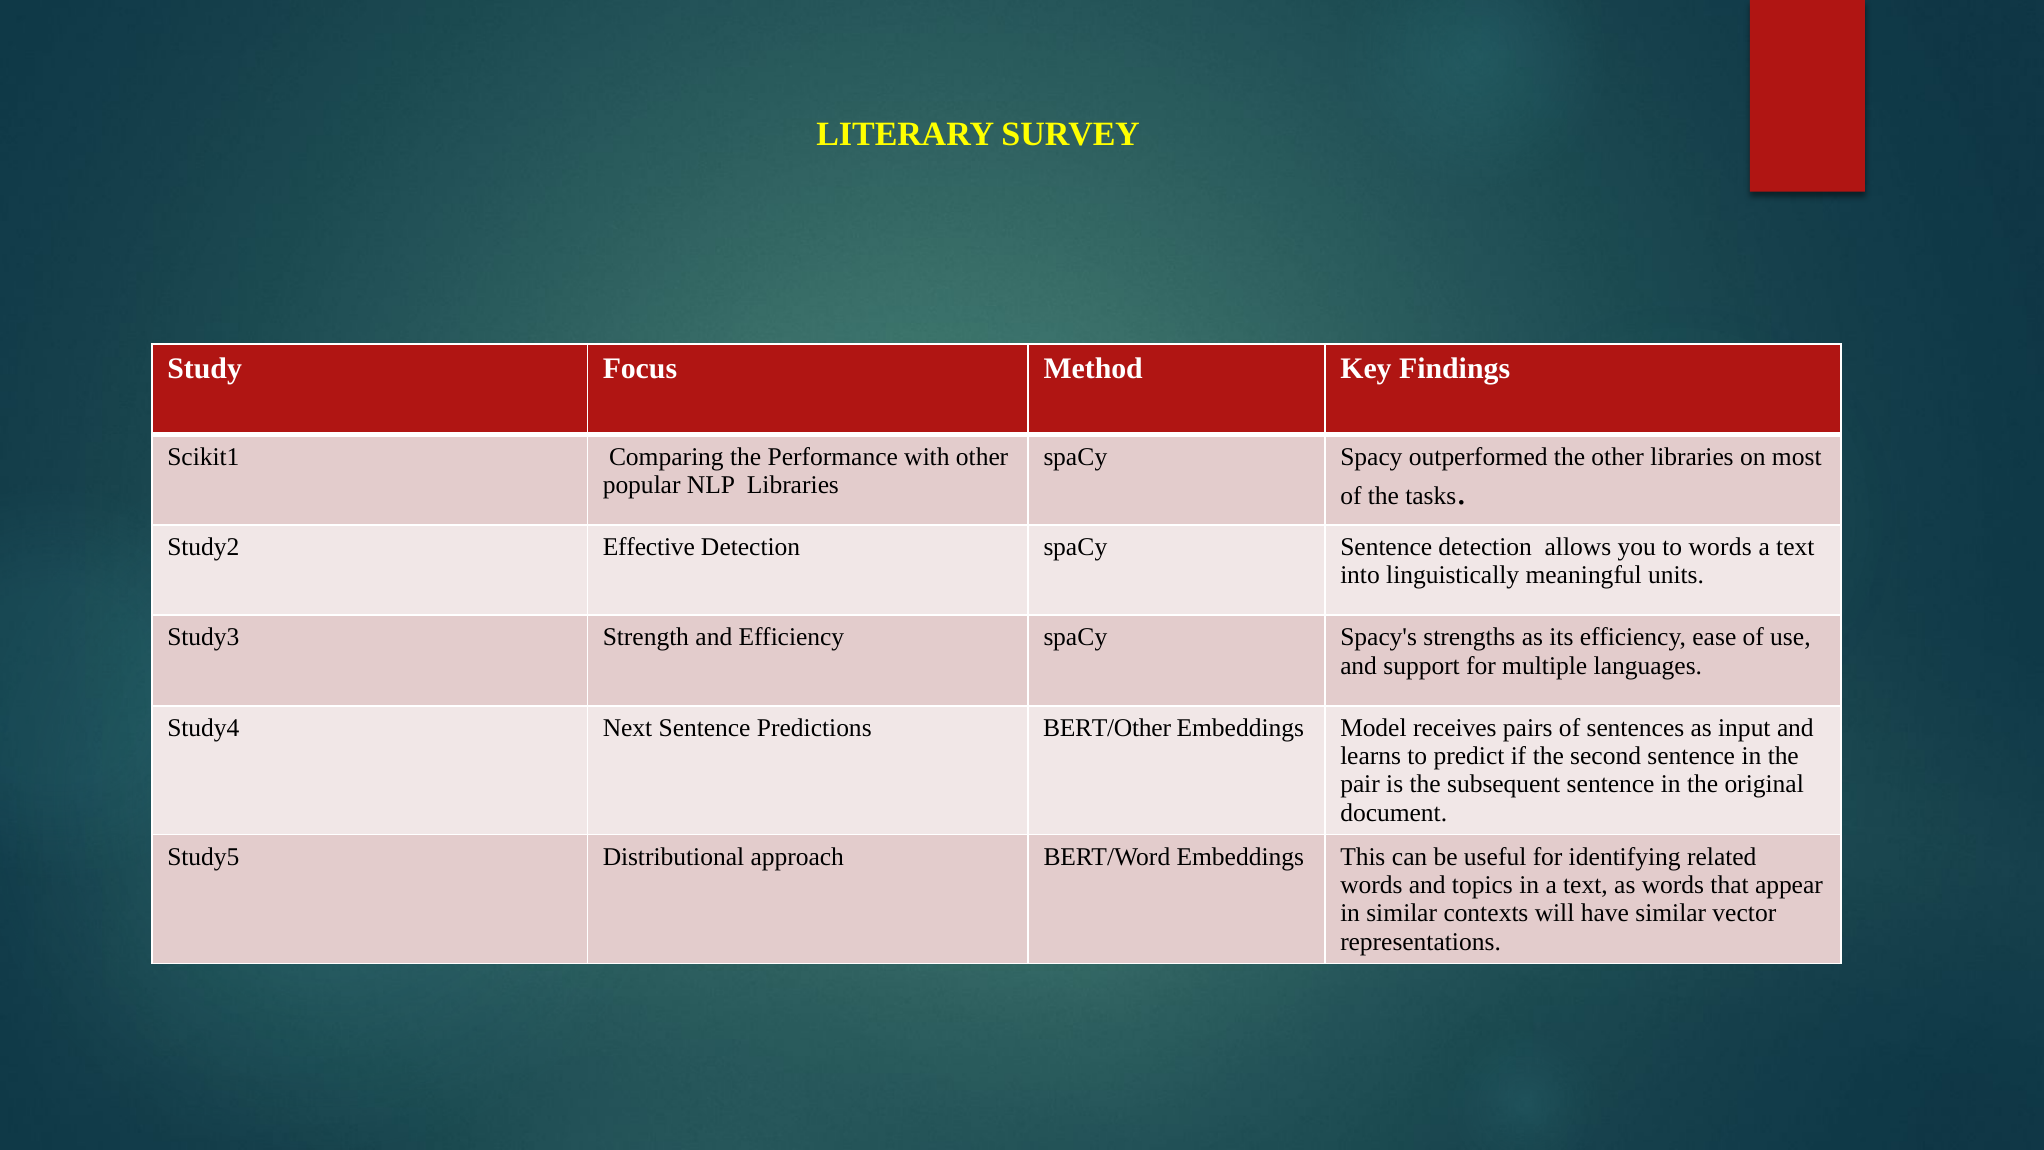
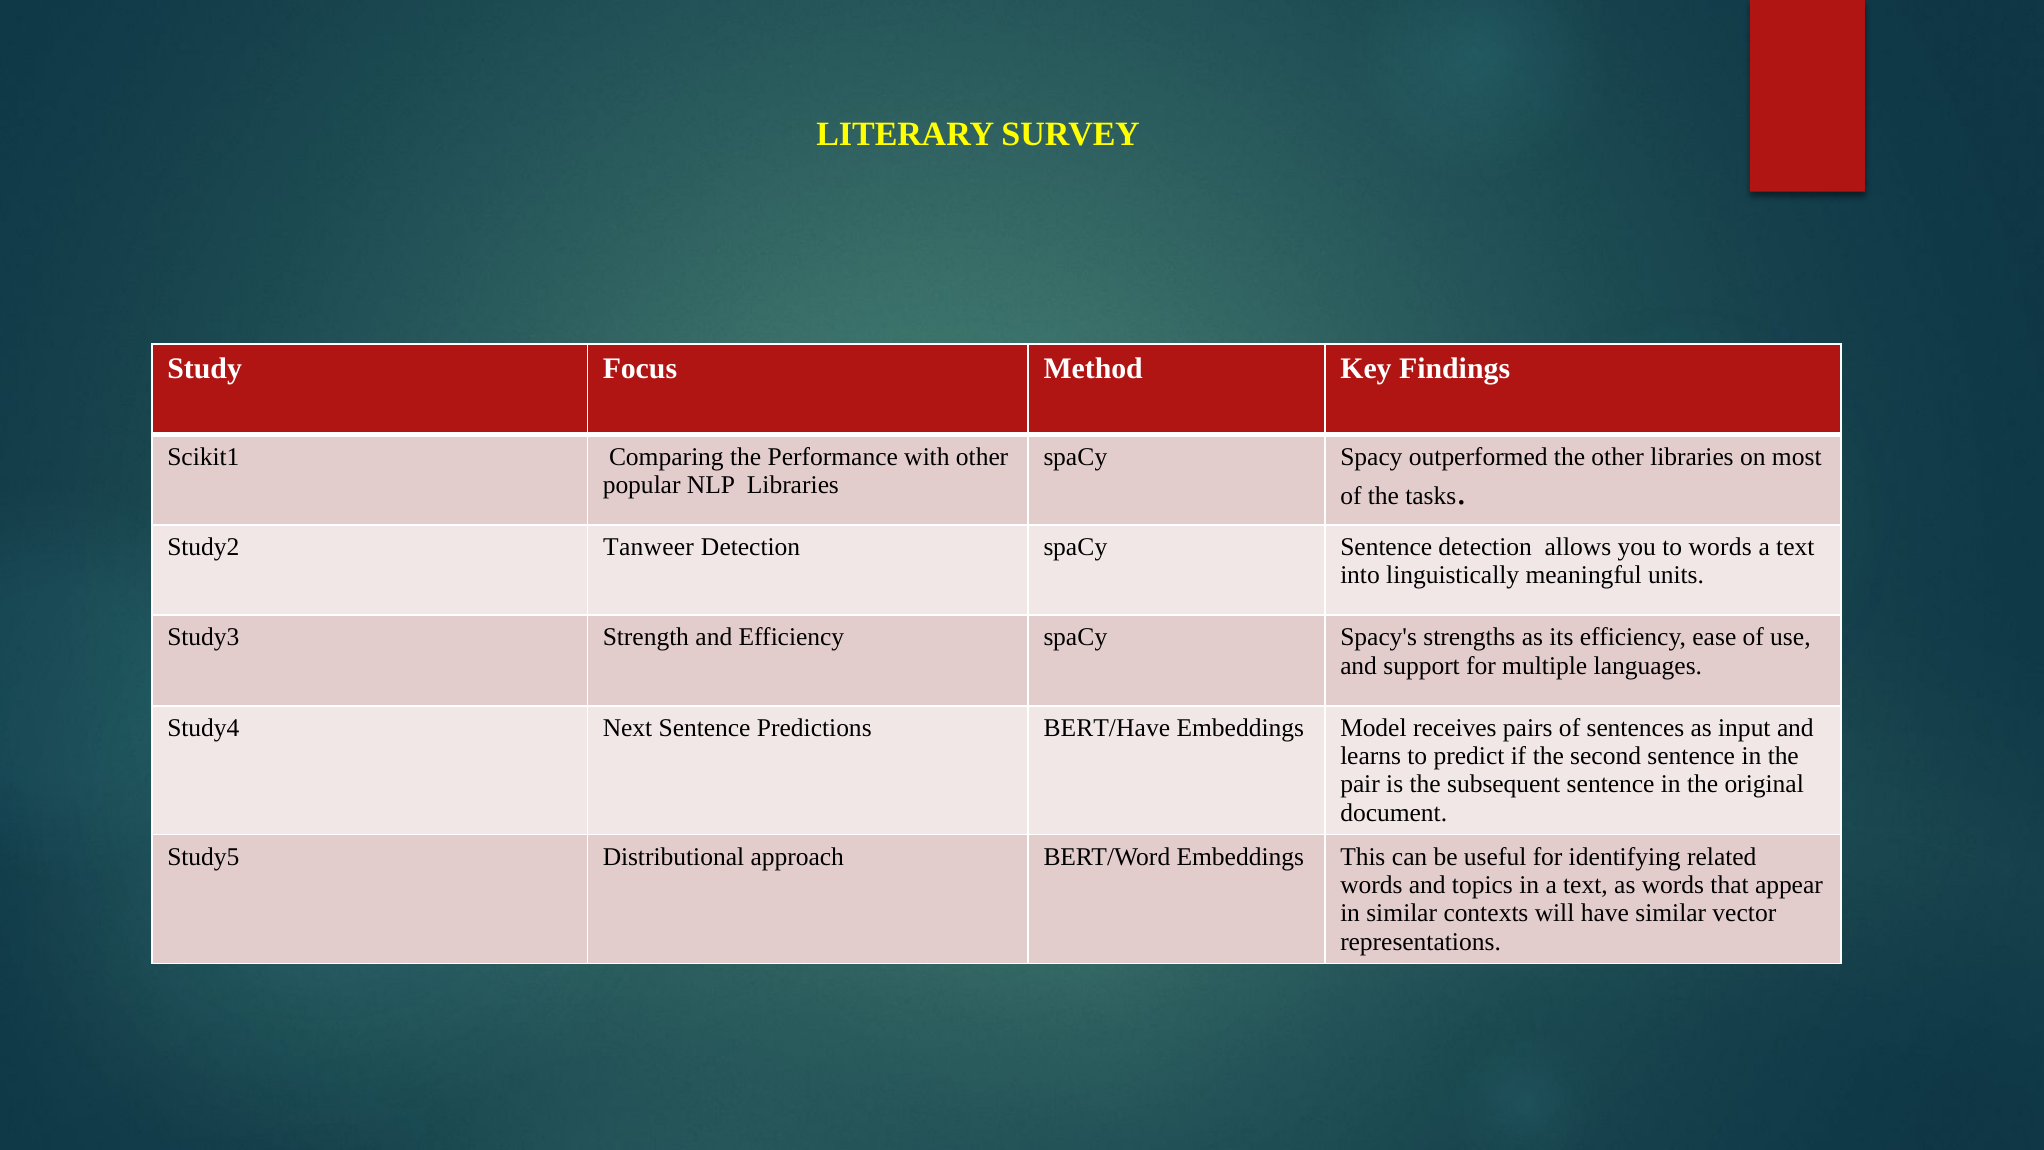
Effective: Effective -> Tanweer
BERT/Other: BERT/Other -> BERT/Have
